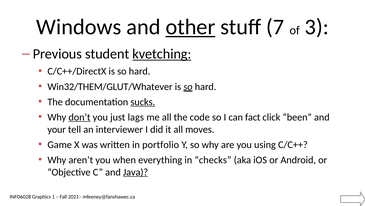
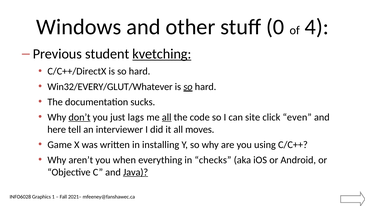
other underline: present -> none
7: 7 -> 0
3: 3 -> 4
Win32/THEM/GLUT/Whatever: Win32/THEM/GLUT/Whatever -> Win32/EVERY/GLUT/Whatever
sucks underline: present -> none
all at (167, 117) underline: none -> present
fact: fact -> site
been: been -> even
your: your -> here
portfolio: portfolio -> installing
